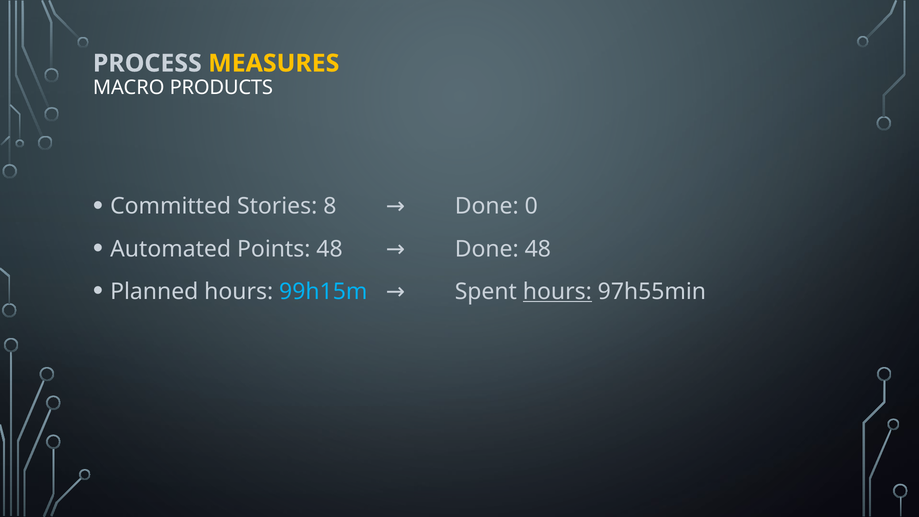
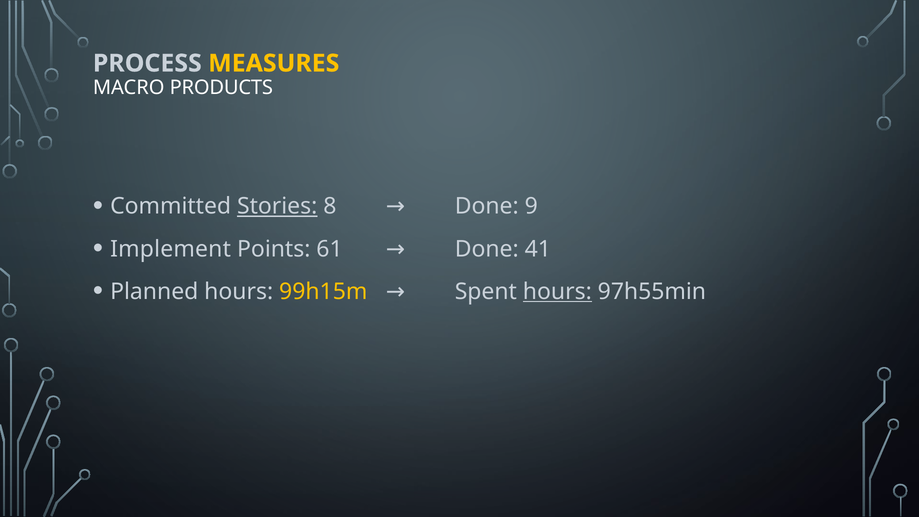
Stories underline: none -> present
0: 0 -> 9
Automated: Automated -> Implement
Points 48: 48 -> 61
Done 48: 48 -> 41
99h15m colour: light blue -> yellow
